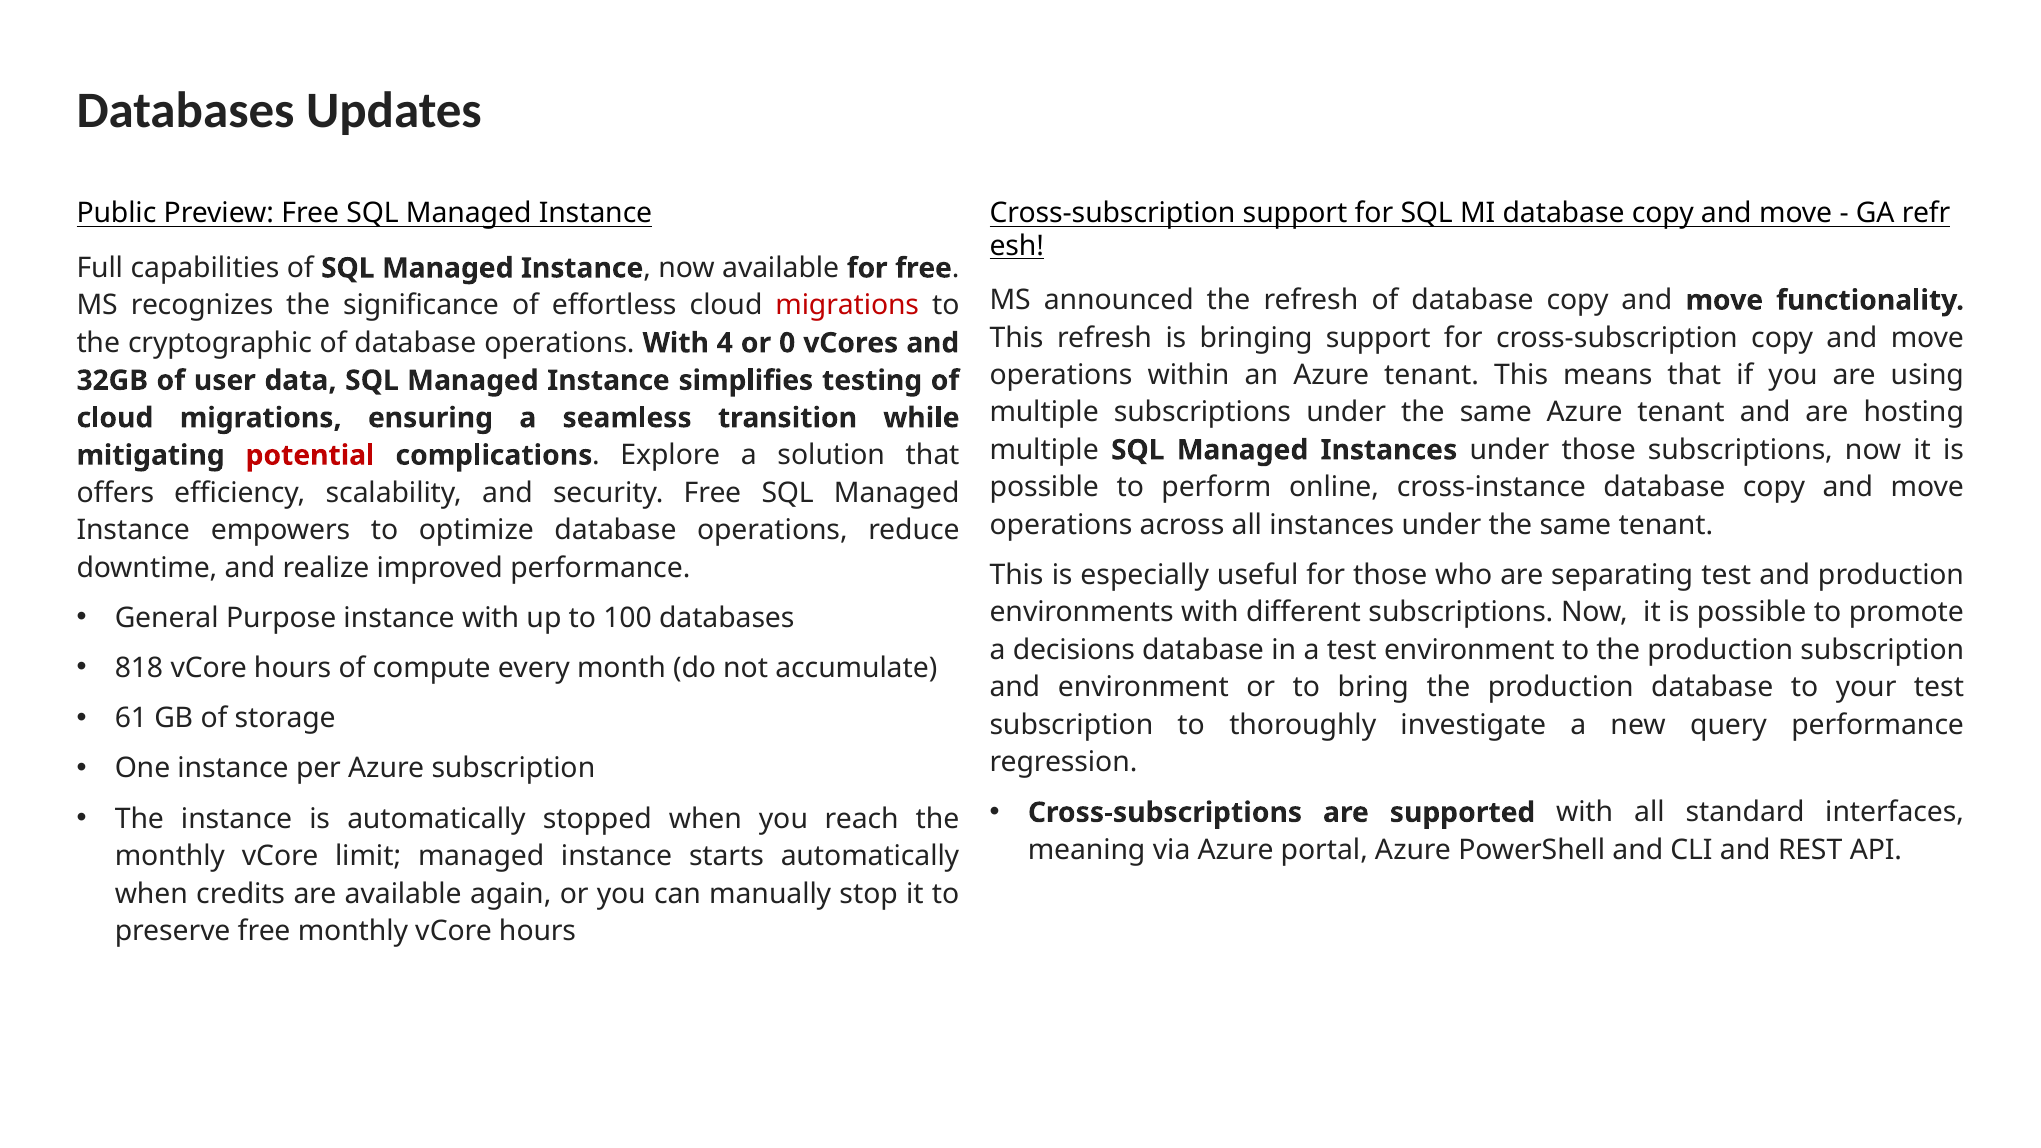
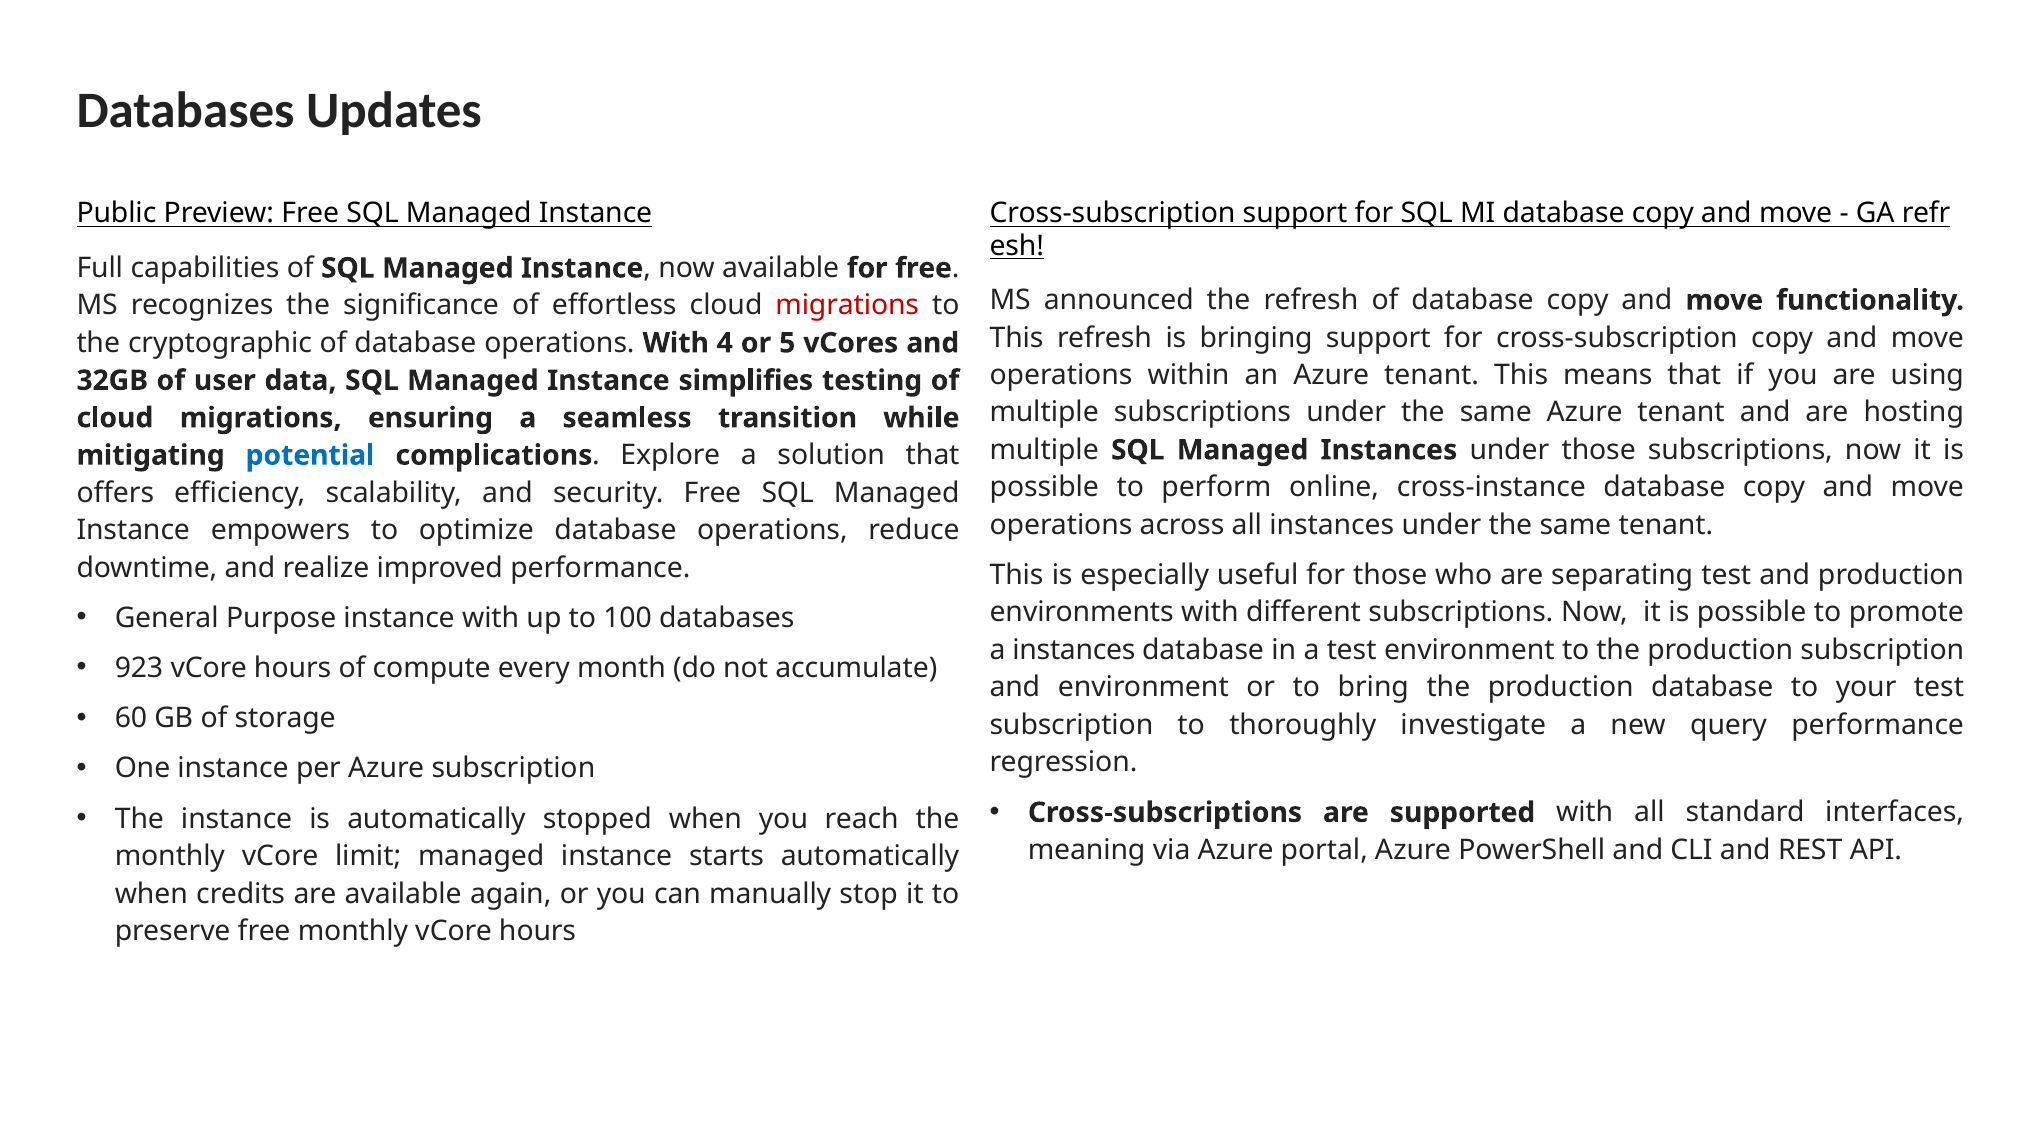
0: 0 -> 5
potential colour: red -> blue
a decisions: decisions -> instances
818: 818 -> 923
61: 61 -> 60
